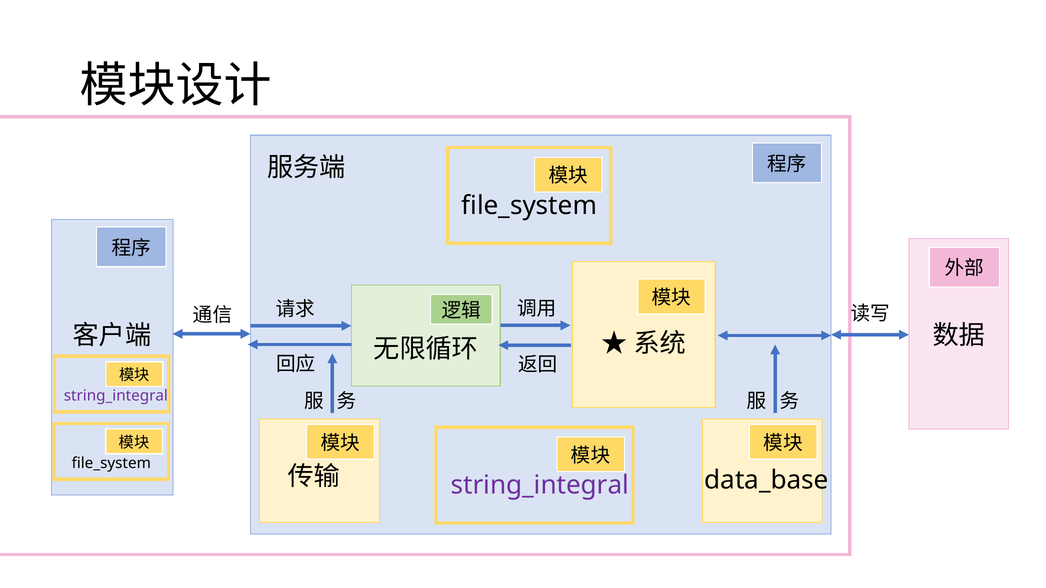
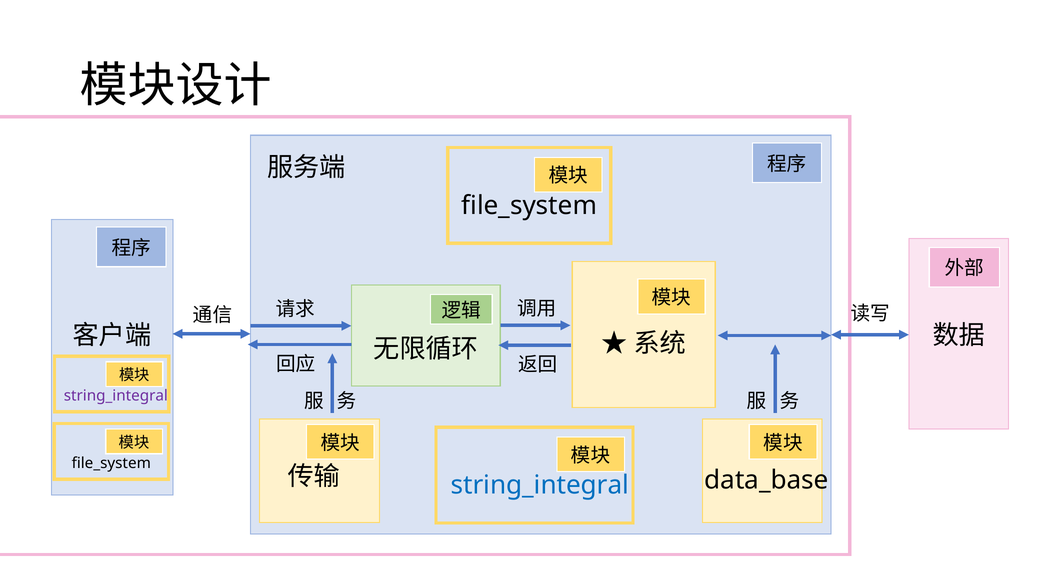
string_integral at (540, 485) colour: purple -> blue
